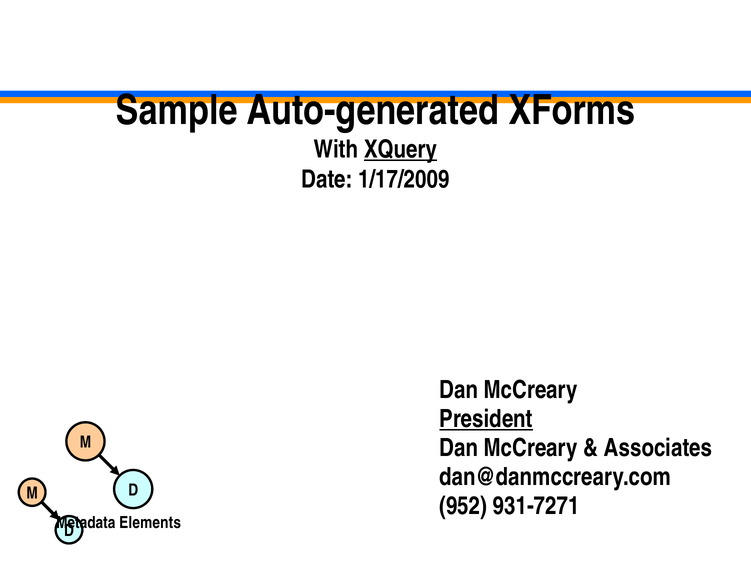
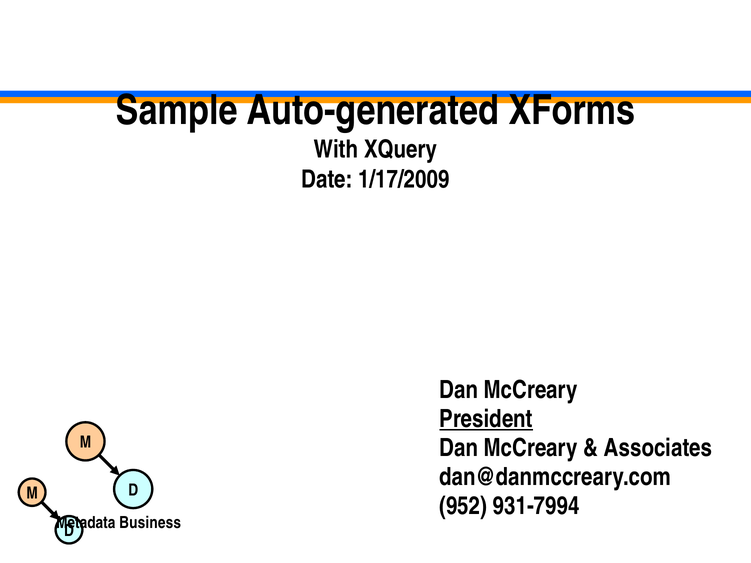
XQuery underline: present -> none
931-7271: 931-7271 -> 931-7994
Elements: Elements -> Business
